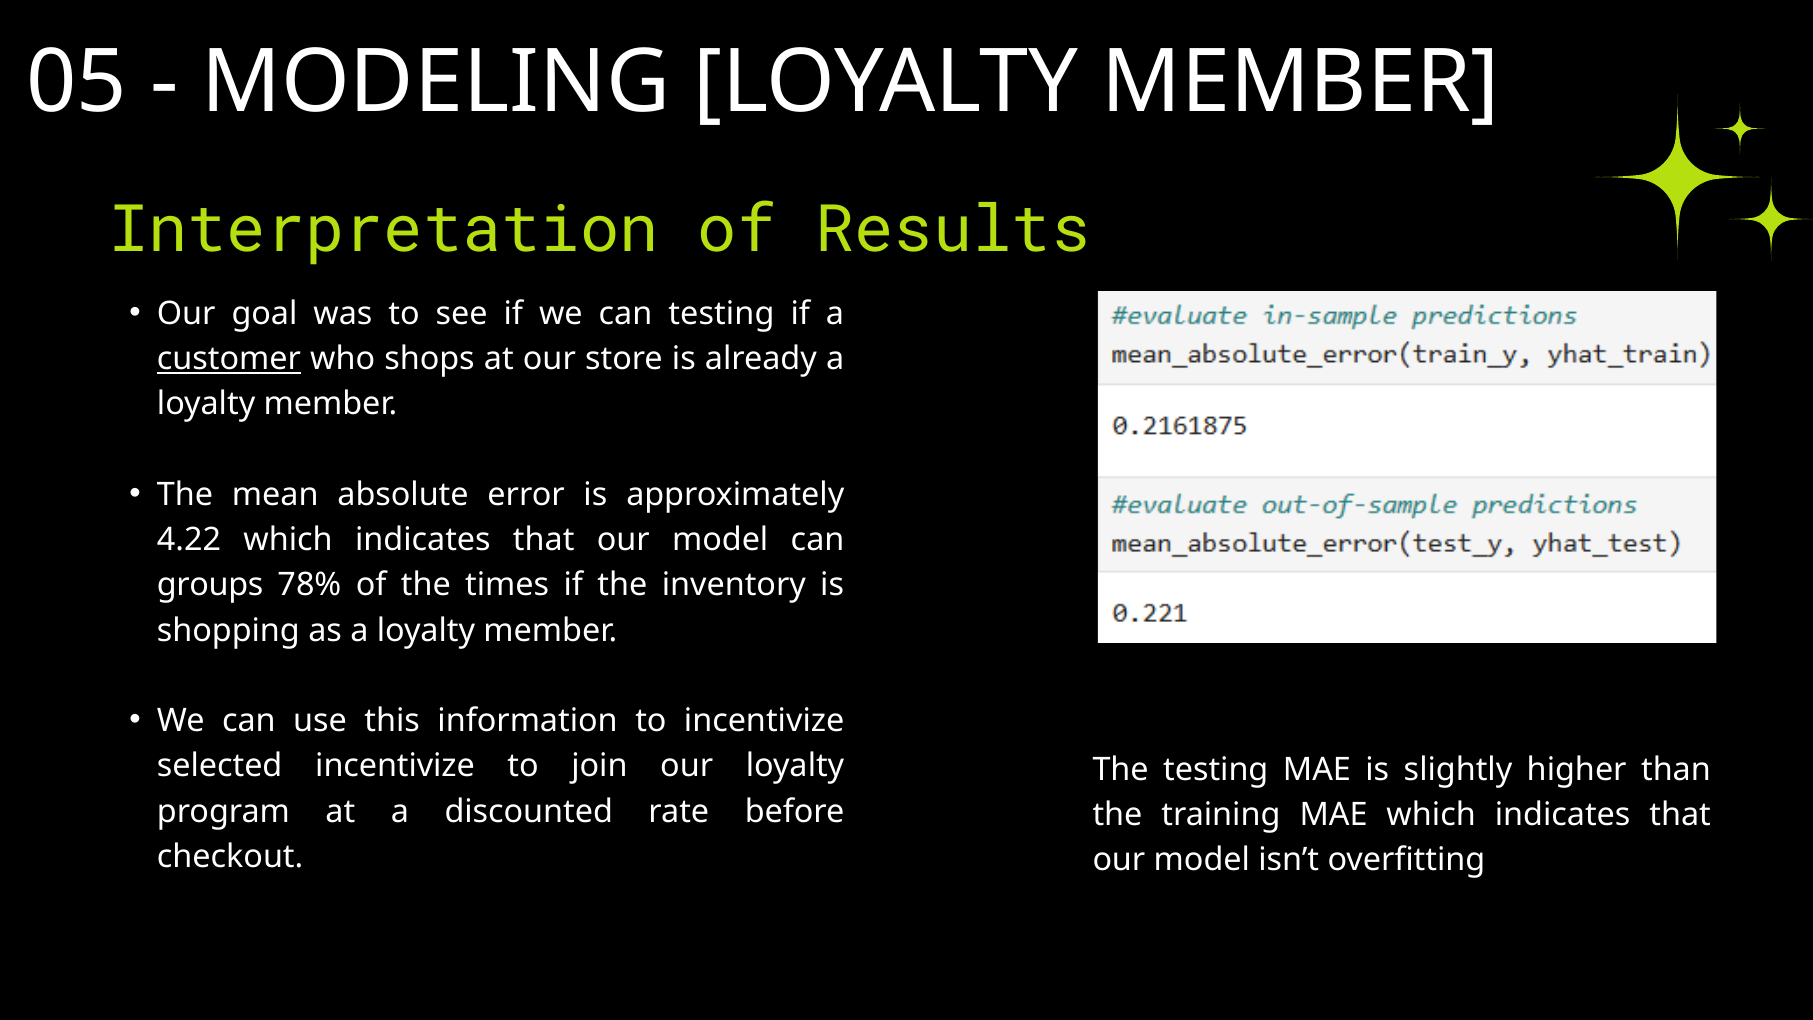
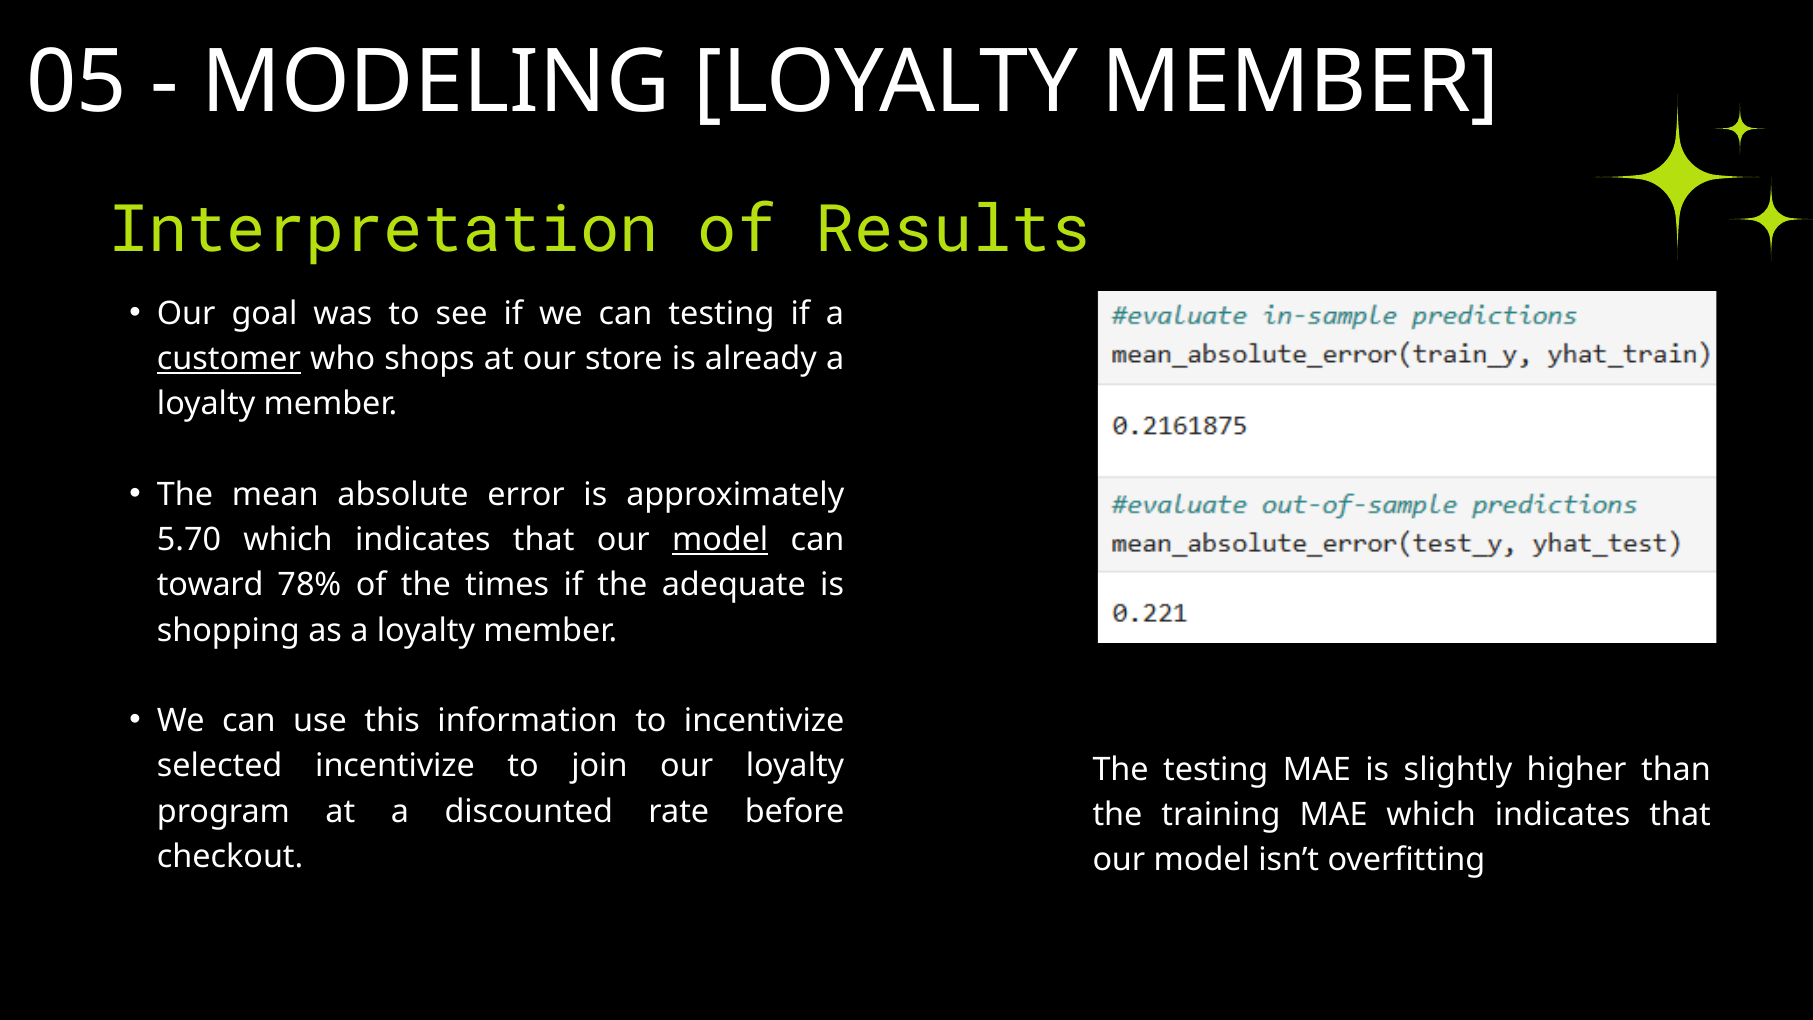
4.22: 4.22 -> 5.70
model at (720, 540) underline: none -> present
groups: groups -> toward
inventory: inventory -> adequate
